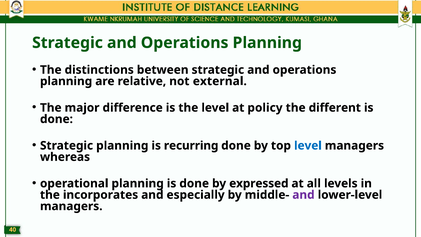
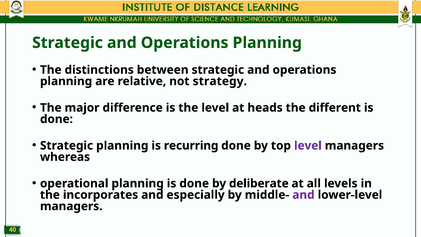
external: external -> strategy
policy: policy -> heads
level at (308, 145) colour: blue -> purple
expressed: expressed -> deliberate
